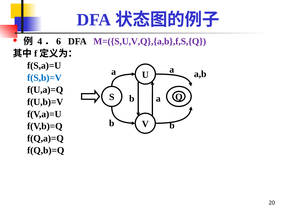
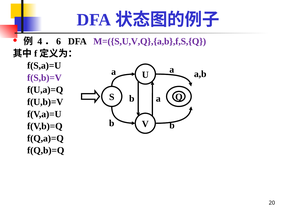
f(S,b)=V colour: blue -> purple
